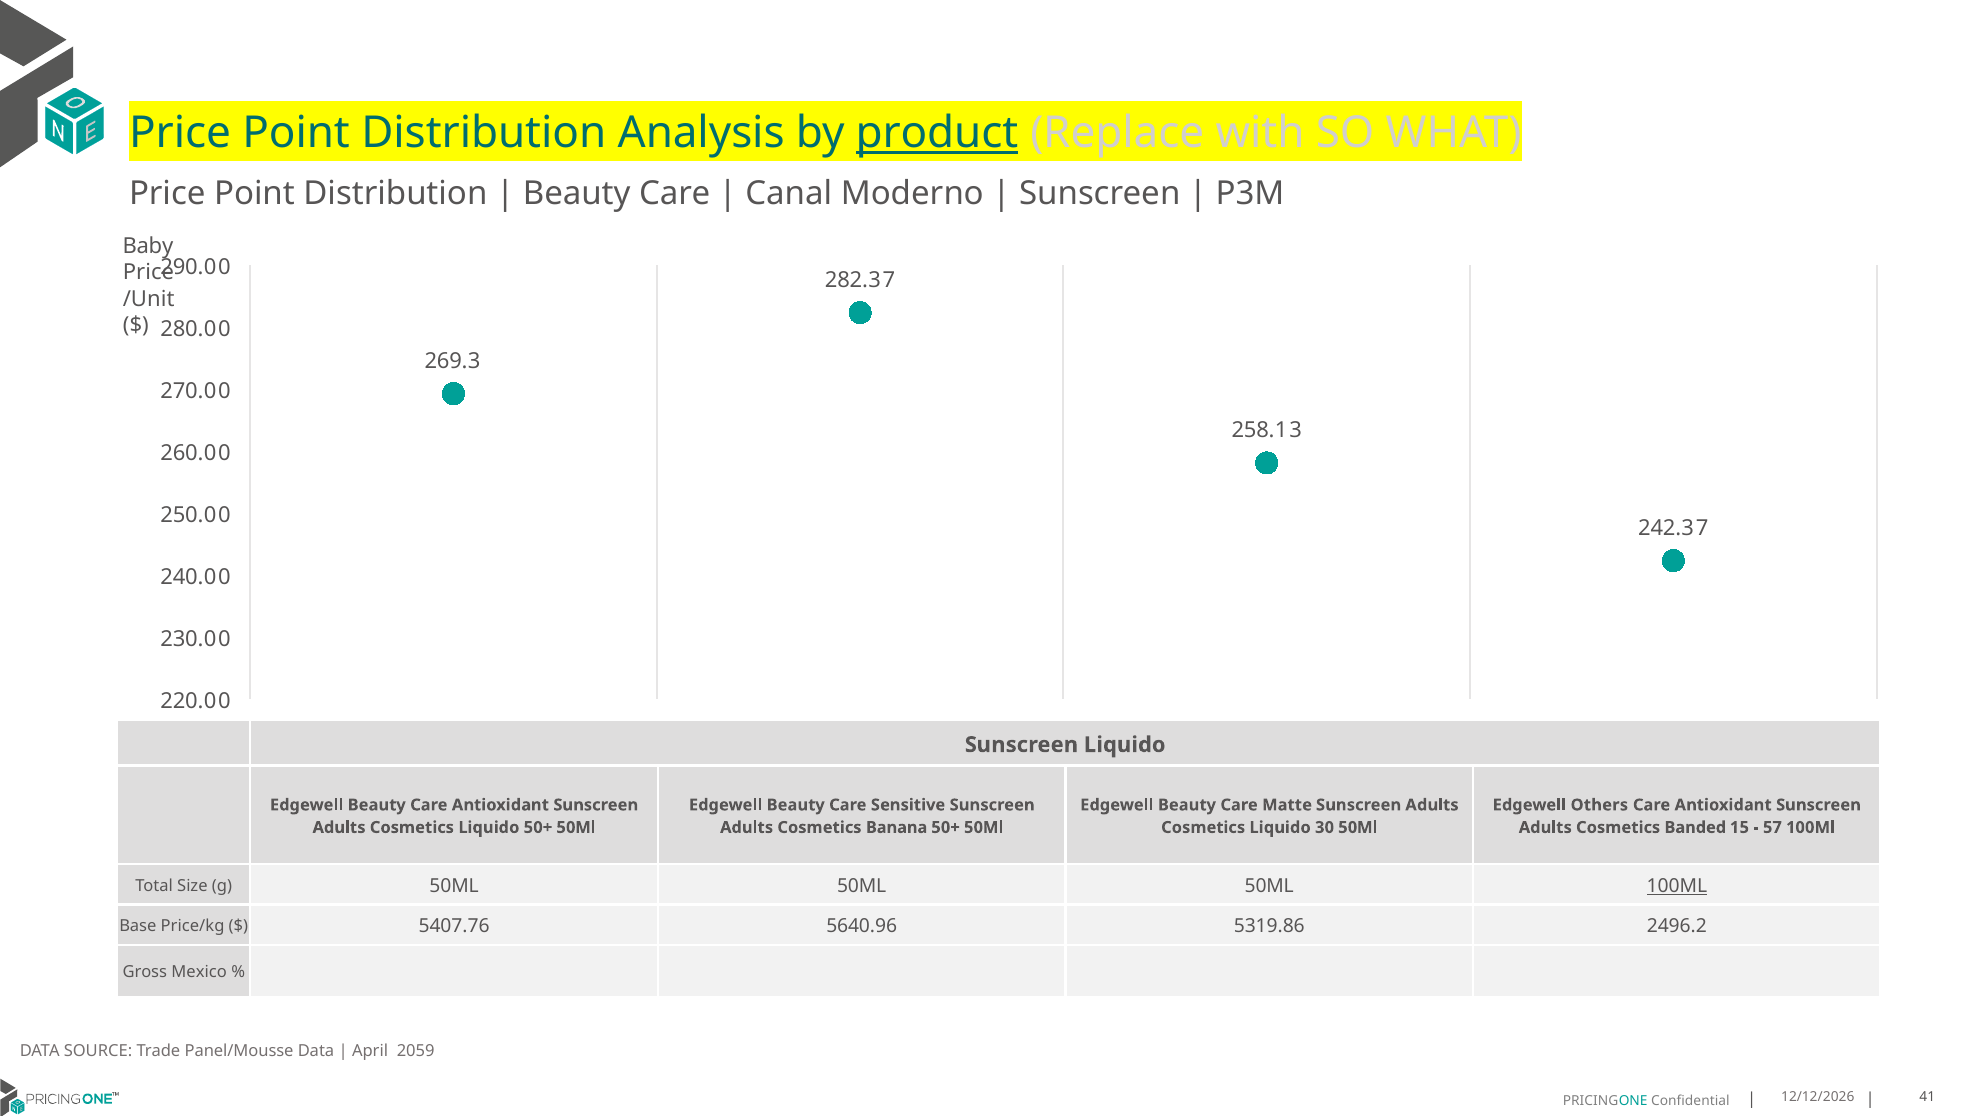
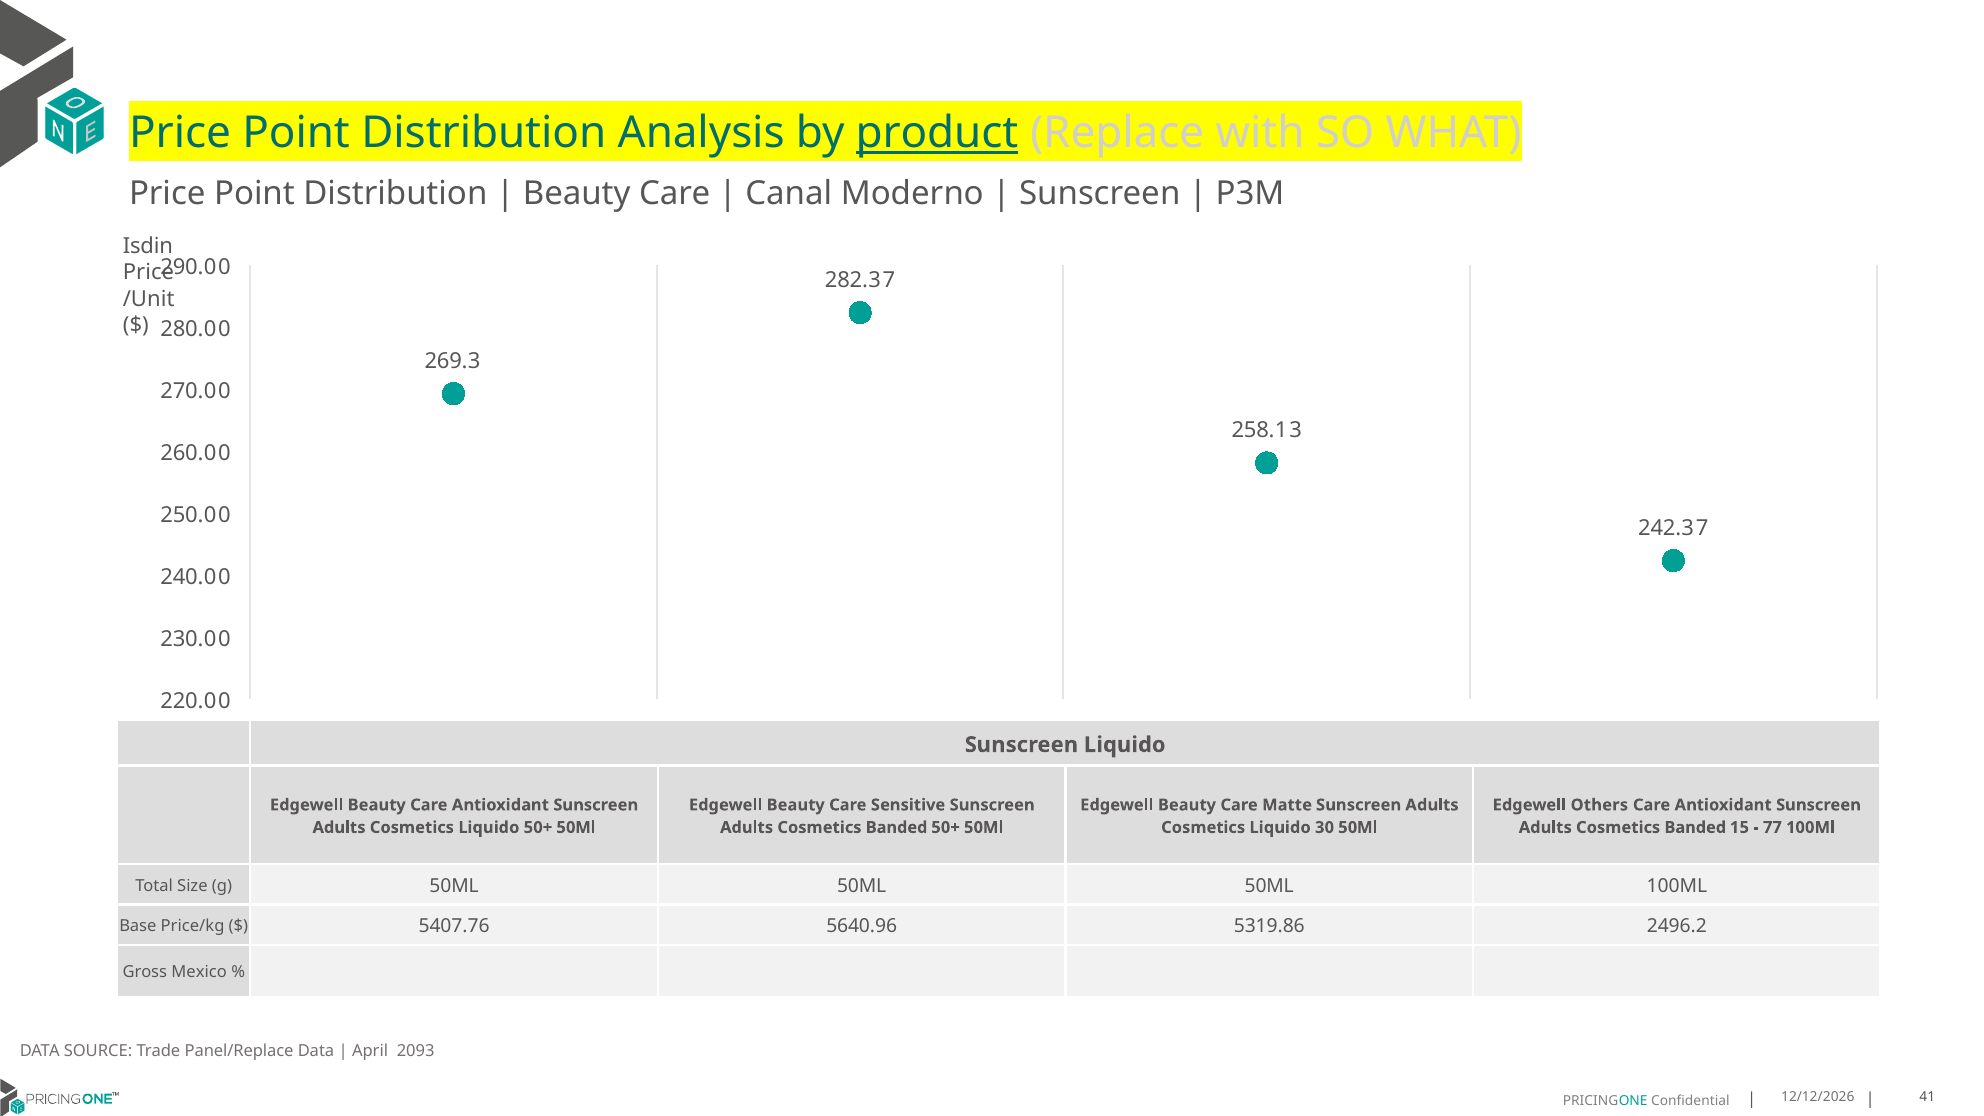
Baby: Baby -> Isdin
Banana at (897, 828): Banana -> Banded
57: 57 -> 77
100ML at (1677, 886) underline: present -> none
Panel/Mousse: Panel/Mousse -> Panel/Replace
2059: 2059 -> 2093
